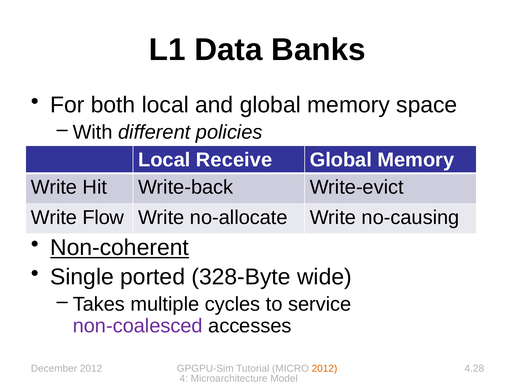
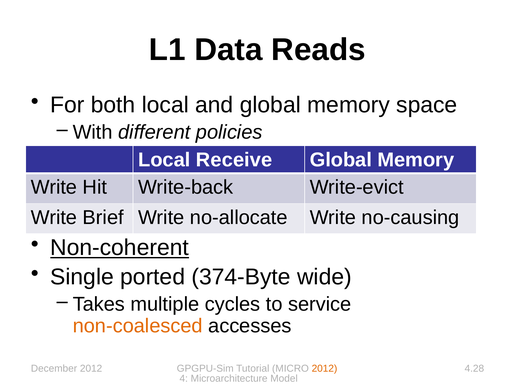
Banks: Banks -> Reads
Flow: Flow -> Brief
328-Byte: 328-Byte -> 374-Byte
non-coalesced colour: purple -> orange
